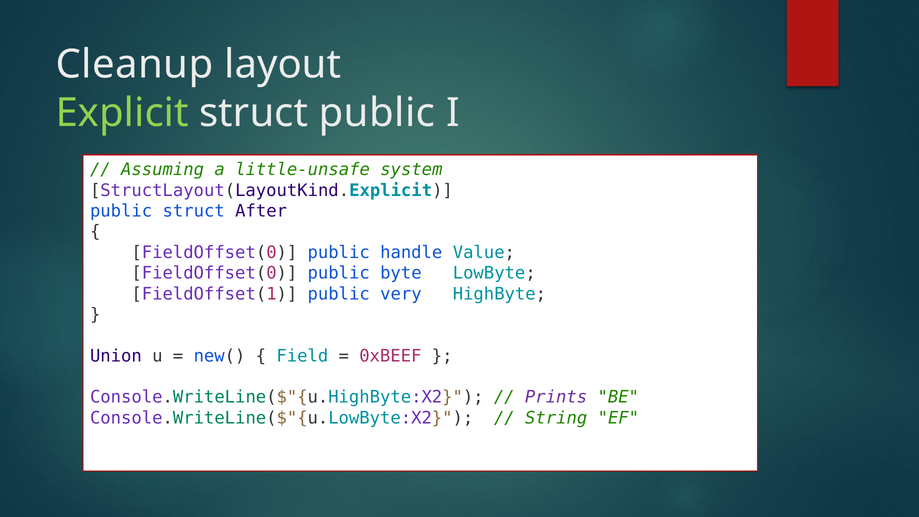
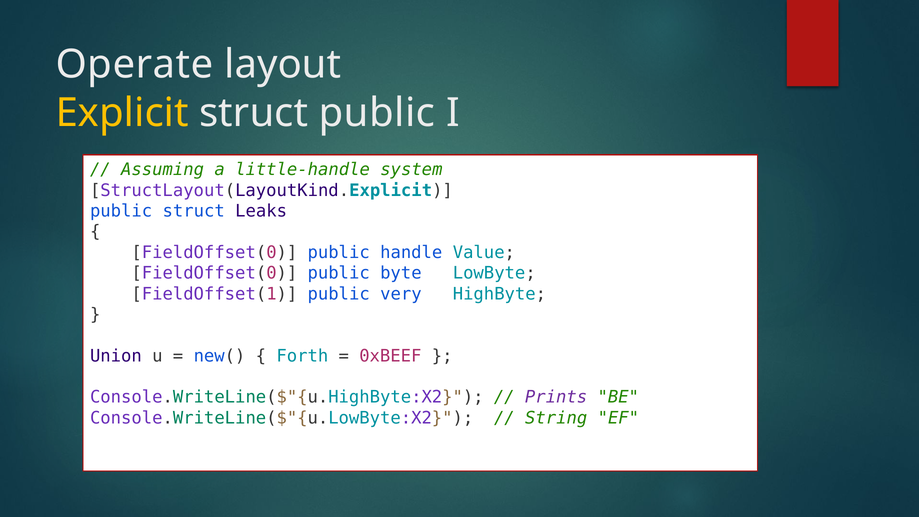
Cleanup: Cleanup -> Operate
Explicit colour: light green -> yellow
little-unsafe: little-unsafe -> little-handle
After: After -> Leaks
Field: Field -> Forth
